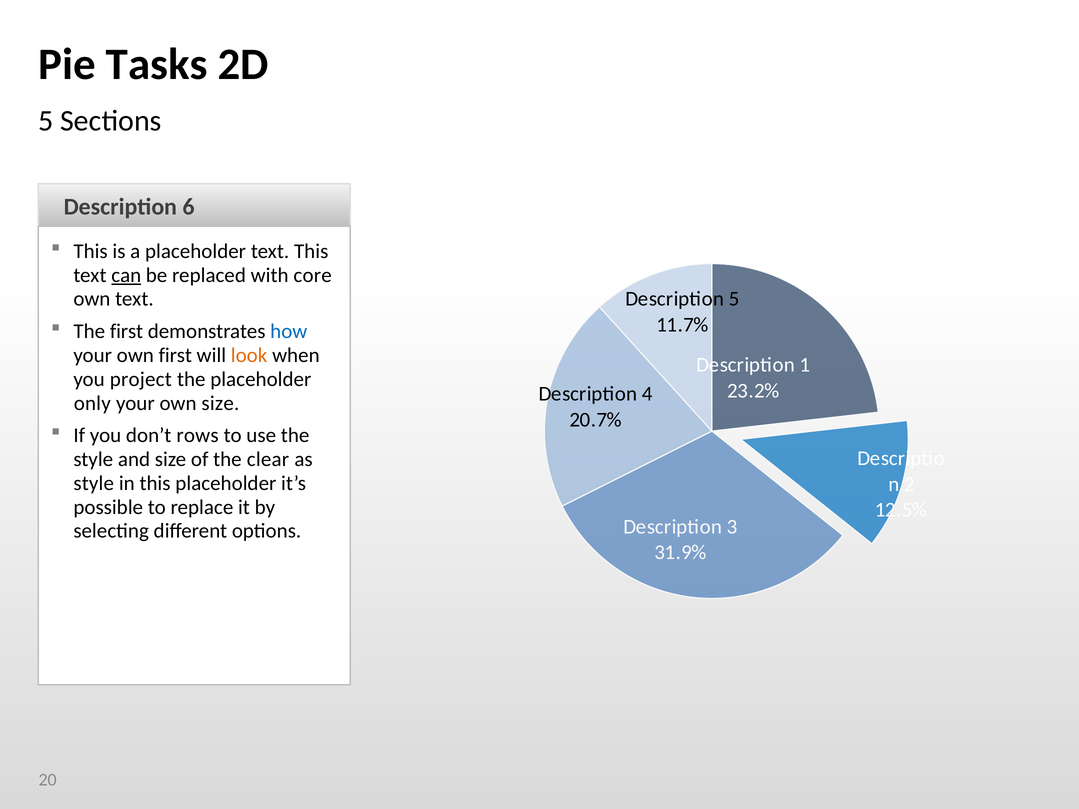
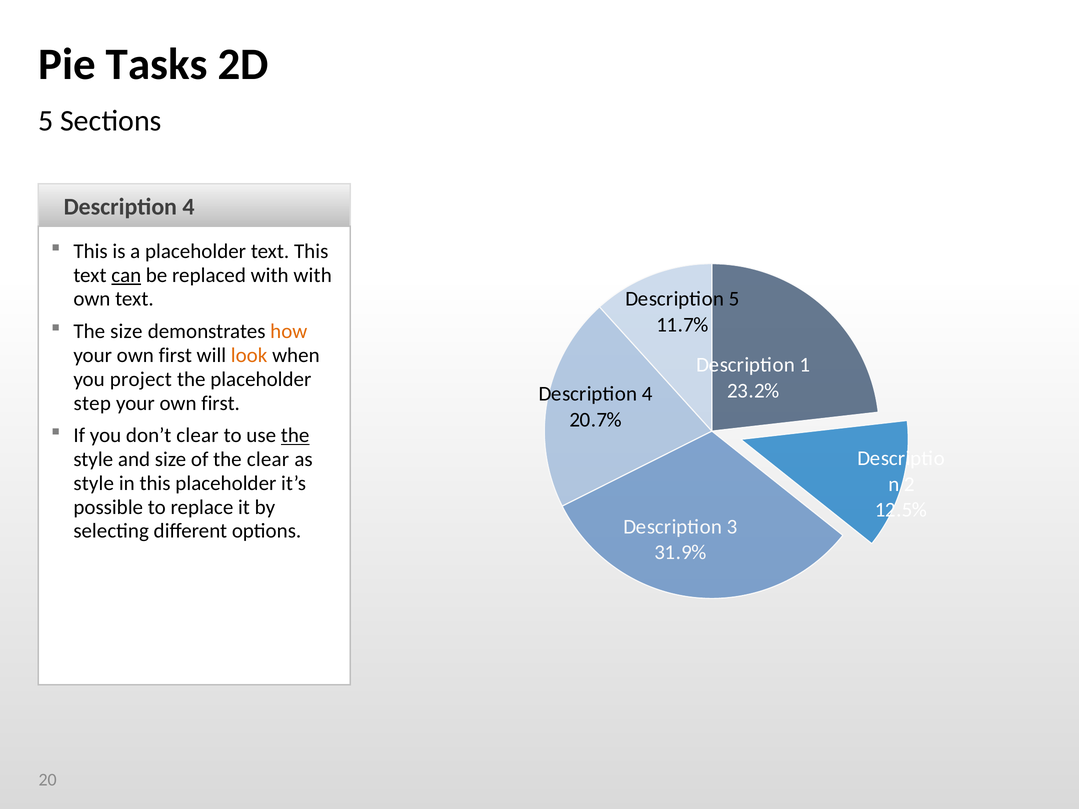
6 at (188, 207): 6 -> 4
with core: core -> with
The first: first -> size
how colour: blue -> orange
only: only -> step
size at (220, 403): size -> first
don’t rows: rows -> clear
the at (295, 436) underline: none -> present
